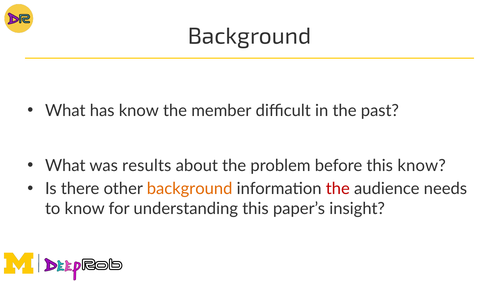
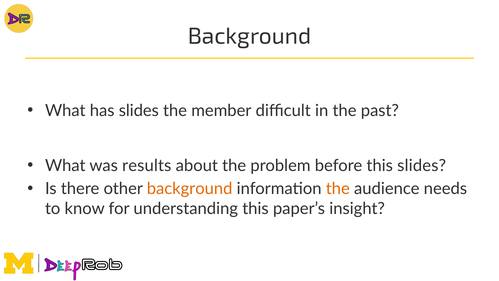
has know: know -> slides
this know: know -> slides
the at (338, 189) colour: red -> orange
